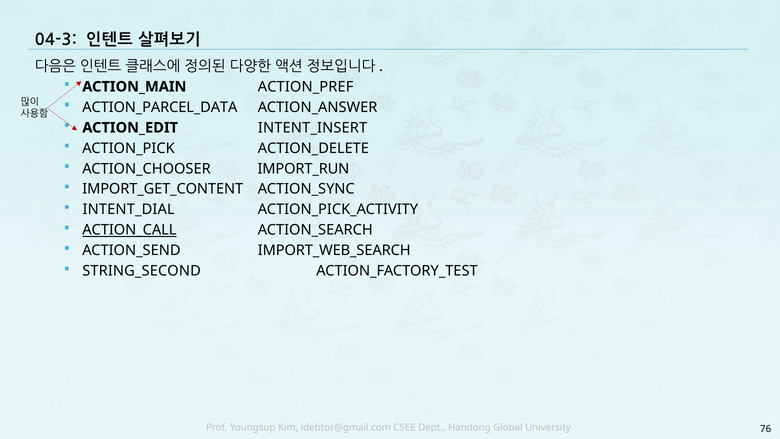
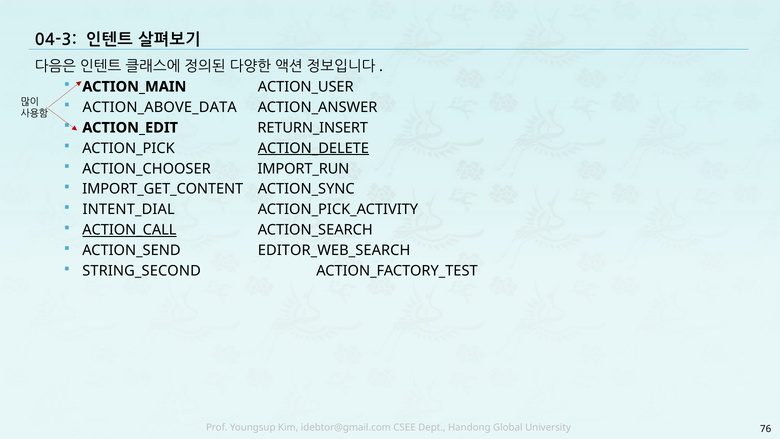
ACTION_PREF: ACTION_PREF -> ACTION_USER
ACTION_PARCEL_DATA: ACTION_PARCEL_DATA -> ACTION_ABOVE_DATA
INTENT_INSERT: INTENT_INSERT -> RETURN_INSERT
ACTION_DELETE underline: none -> present
IMPORT_WEB_SEARCH: IMPORT_WEB_SEARCH -> EDITOR_WEB_SEARCH
